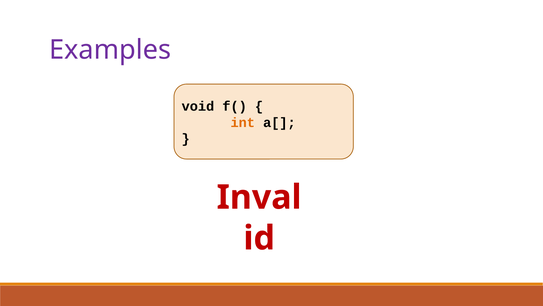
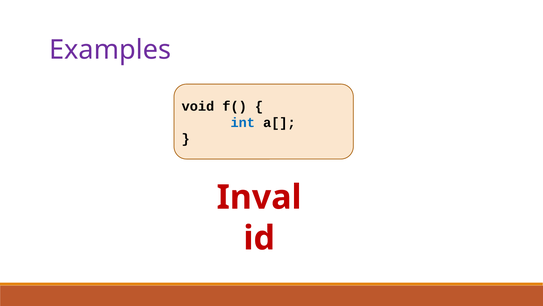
int colour: orange -> blue
